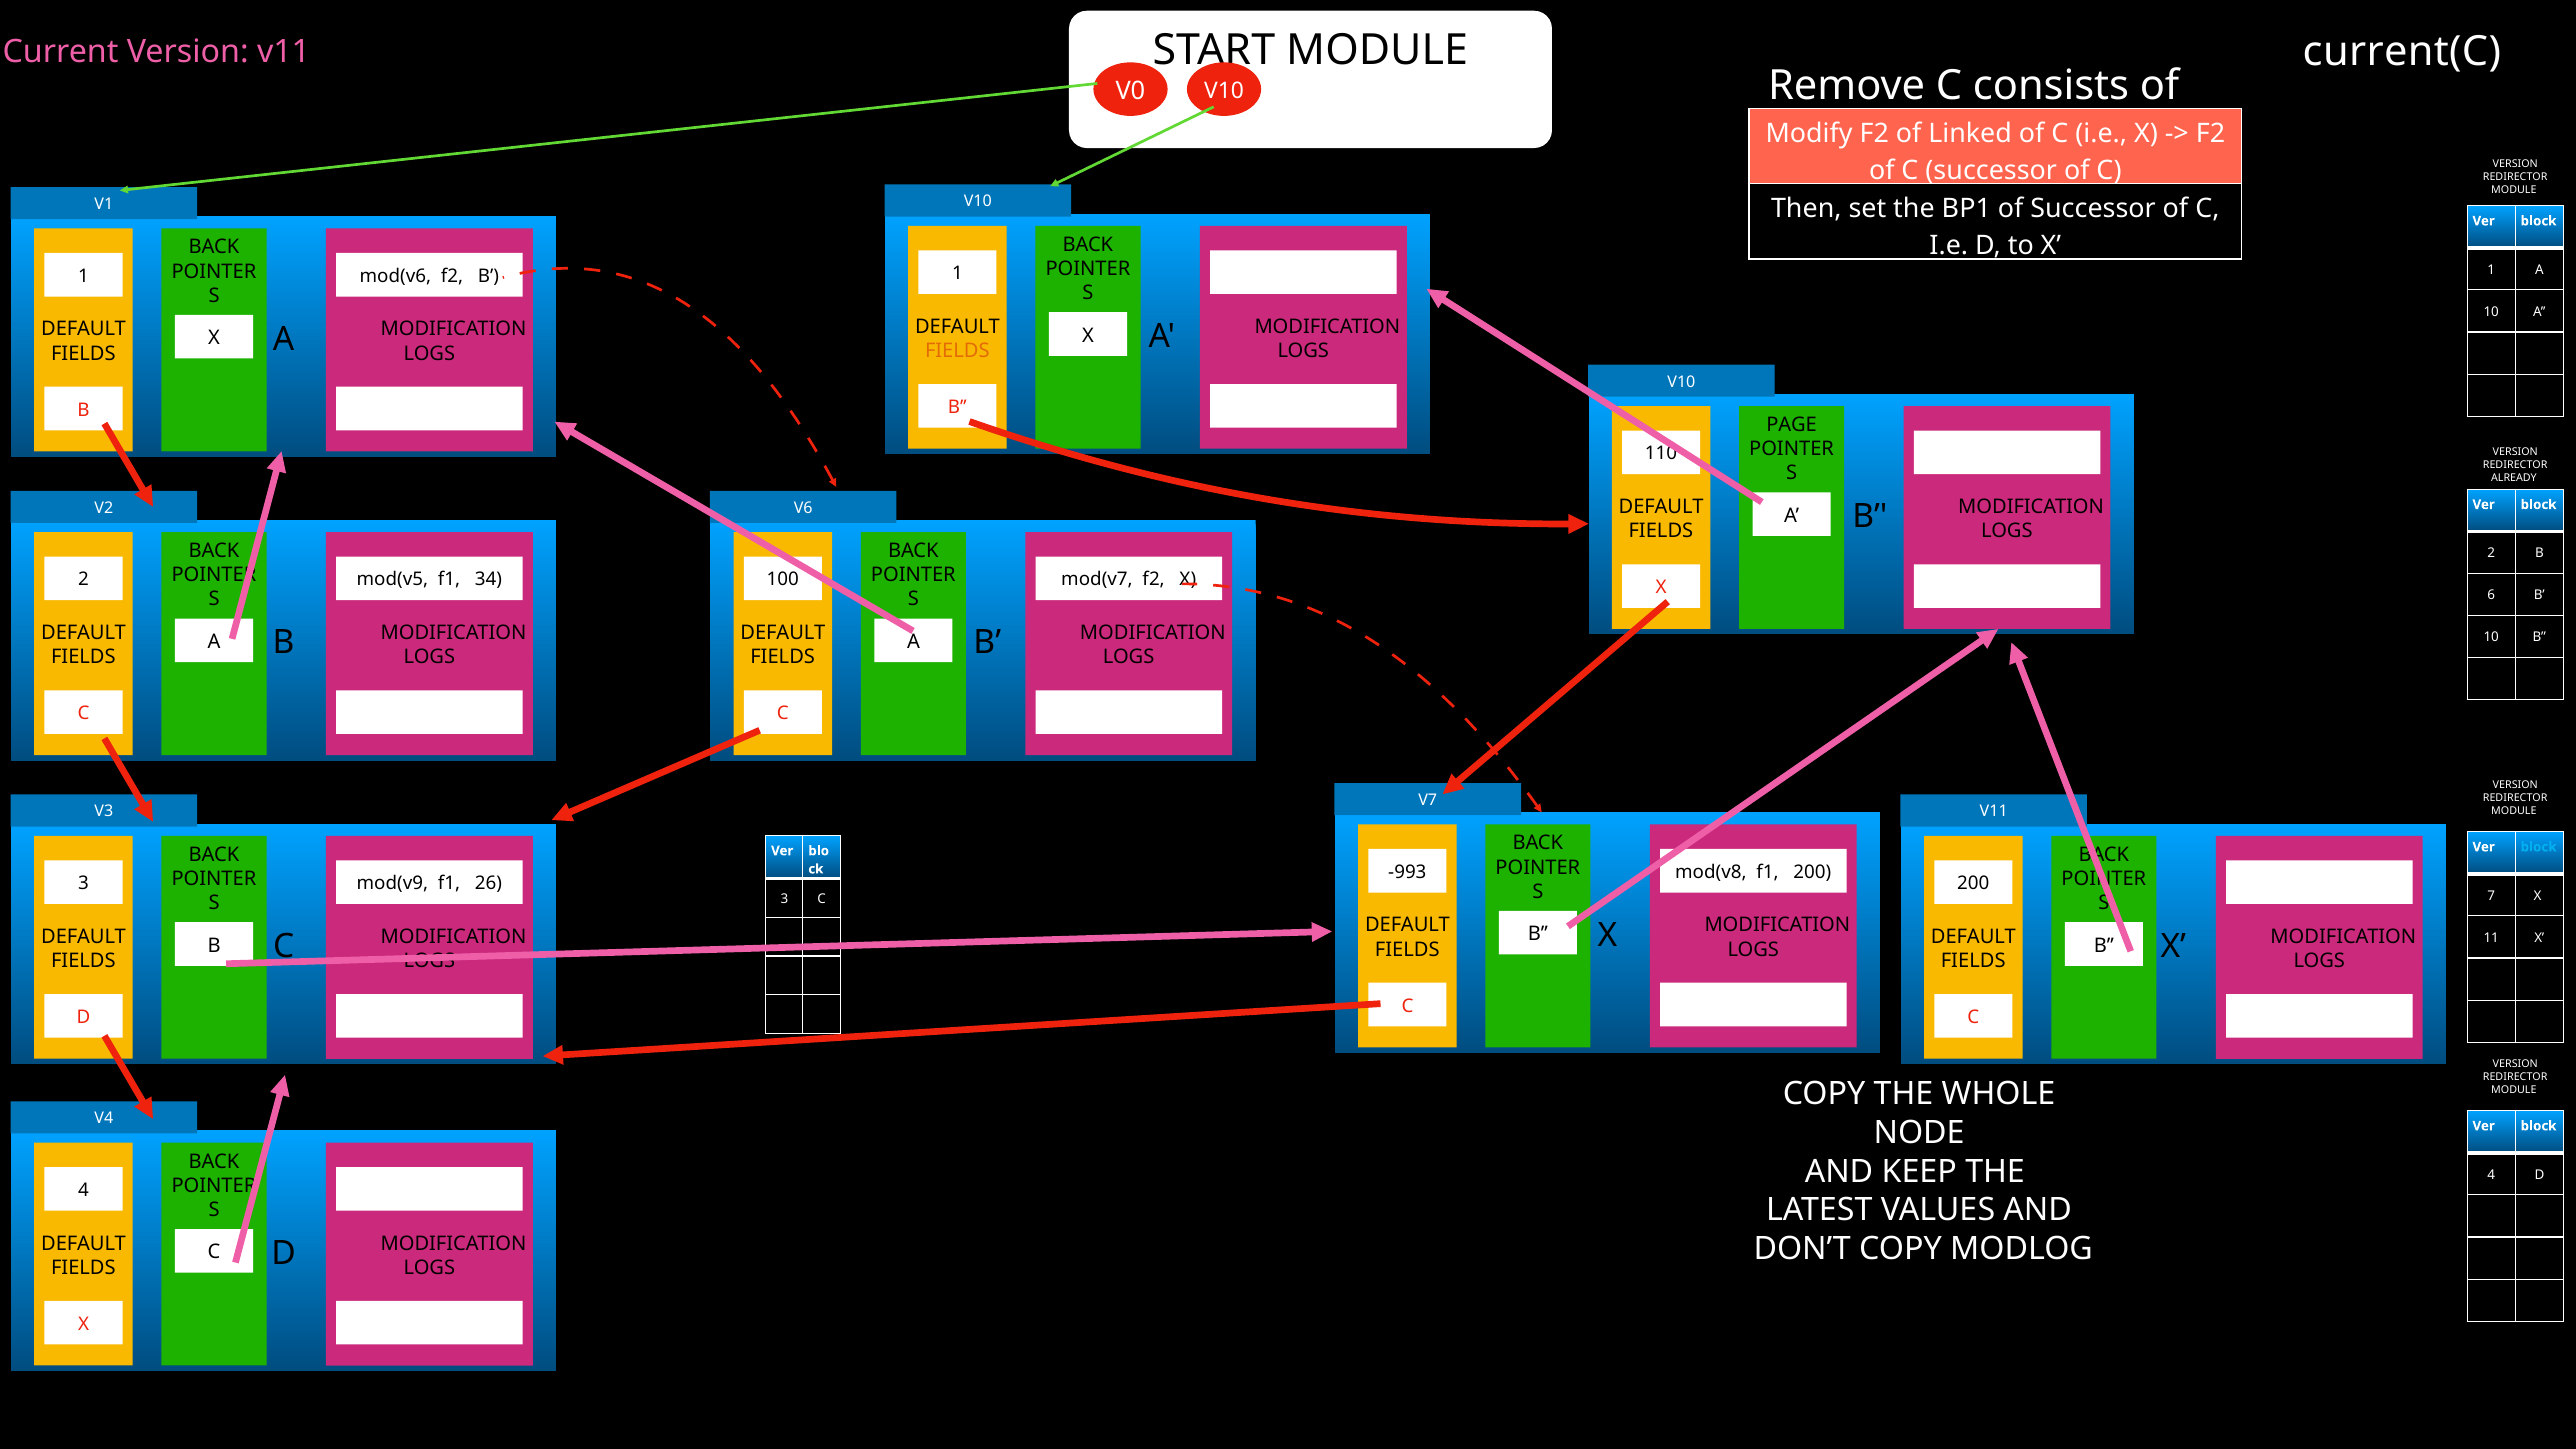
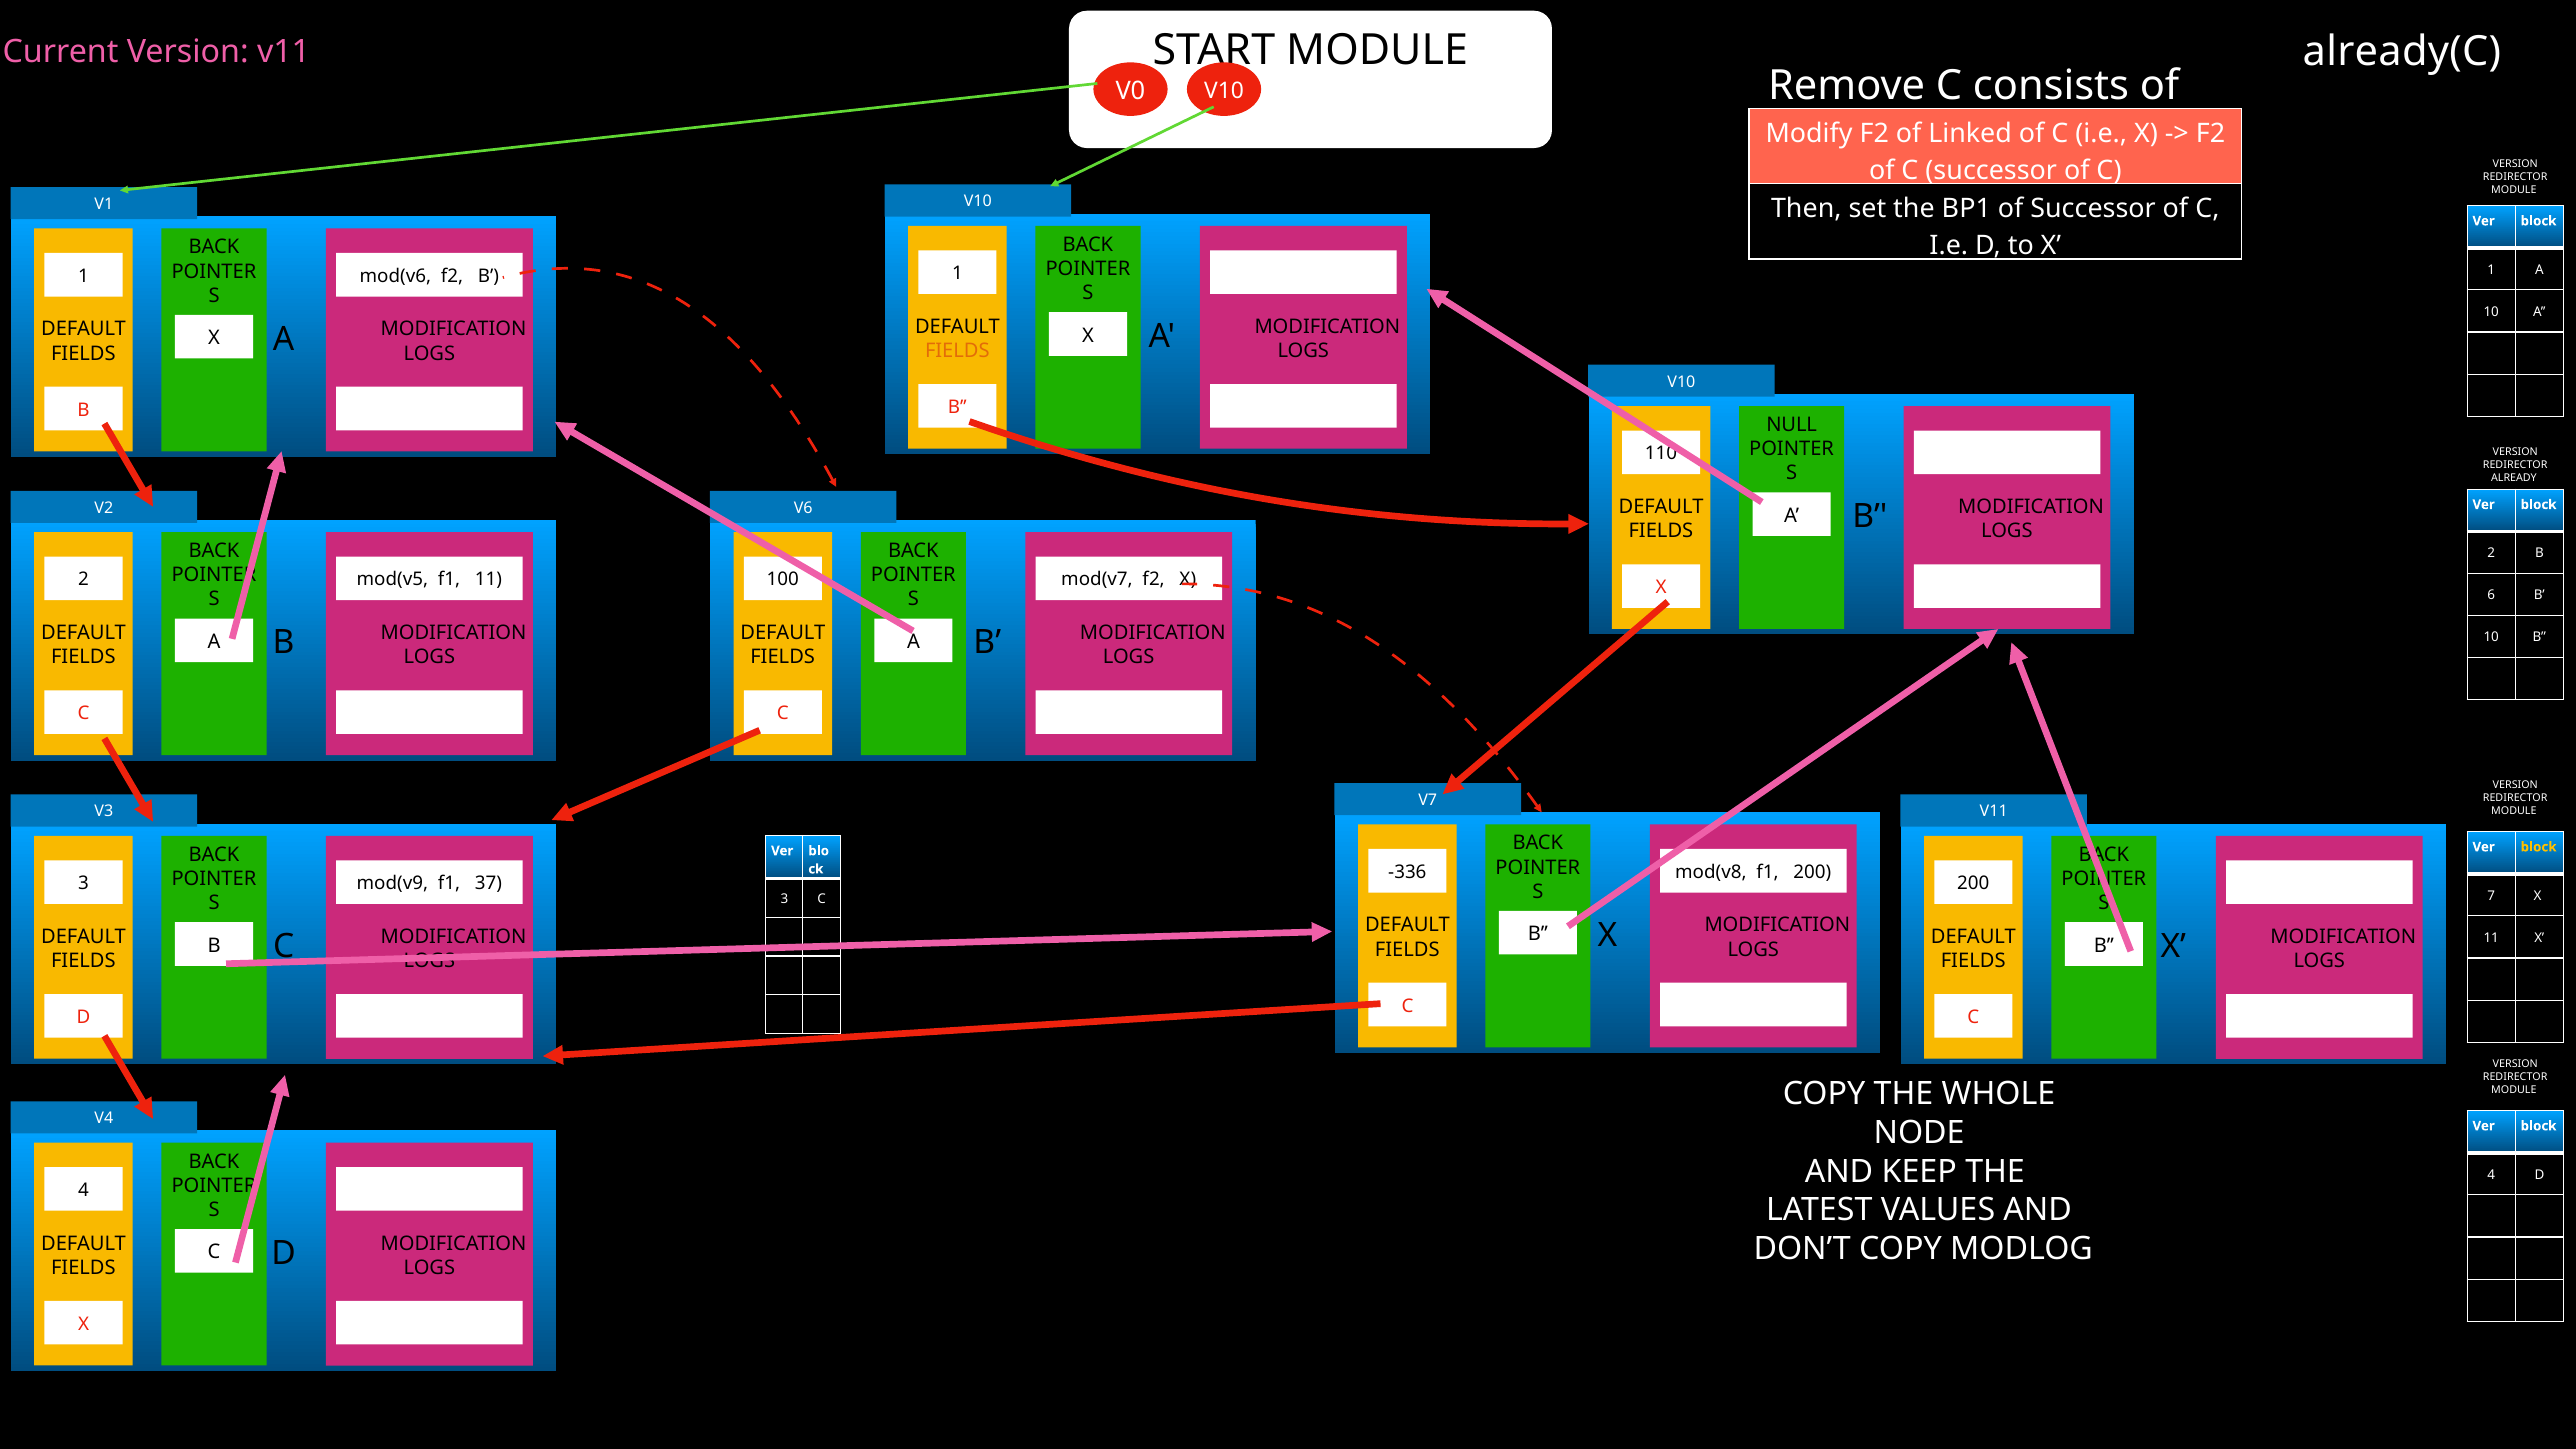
current(C: current(C -> already(C
PAGE: PAGE -> NULL
f1 34: 34 -> 11
block at (2539, 847) colour: light blue -> yellow
-993: -993 -> -336
26: 26 -> 37
